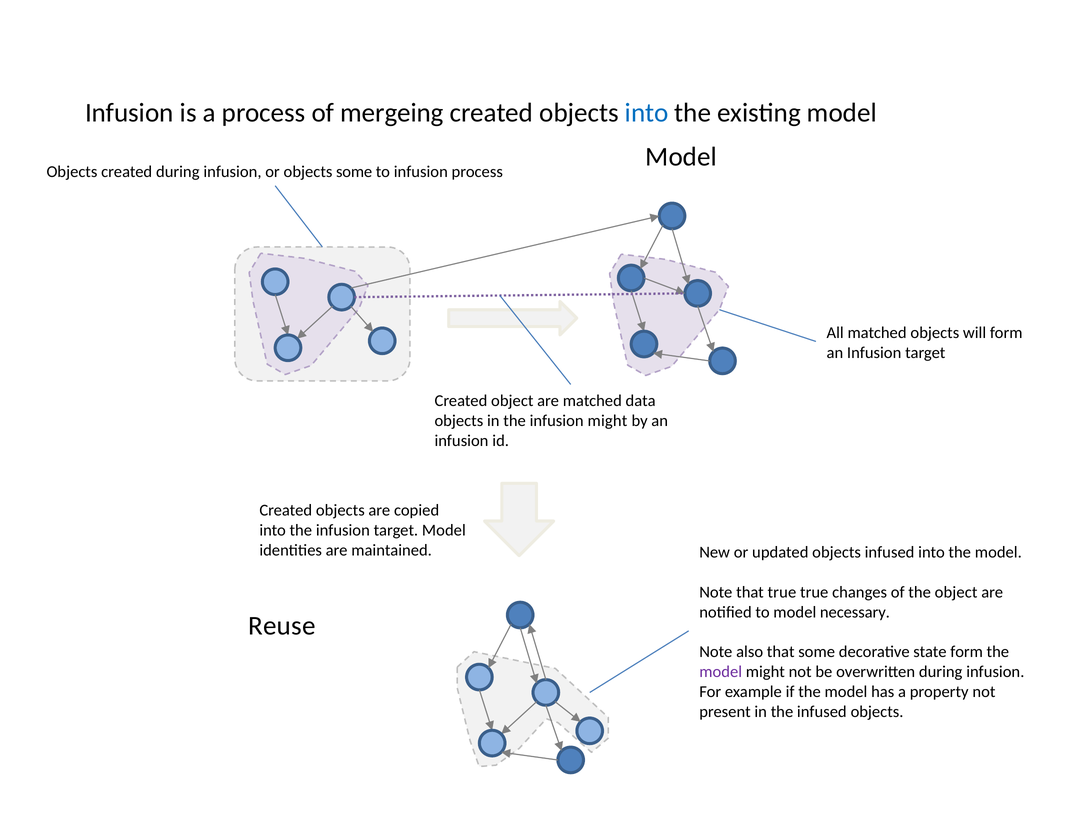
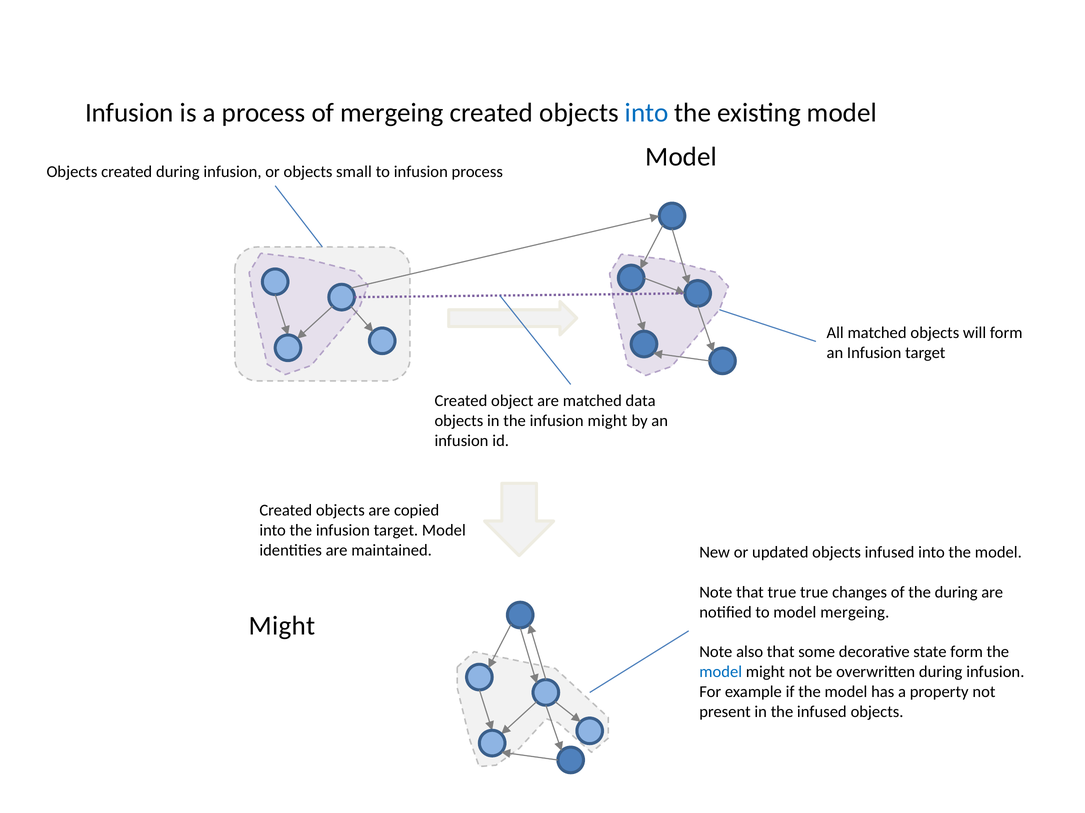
objects some: some -> small
the object: object -> during
model necessary: necessary -> mergeing
Reuse at (282, 626): Reuse -> Might
model at (721, 672) colour: purple -> blue
